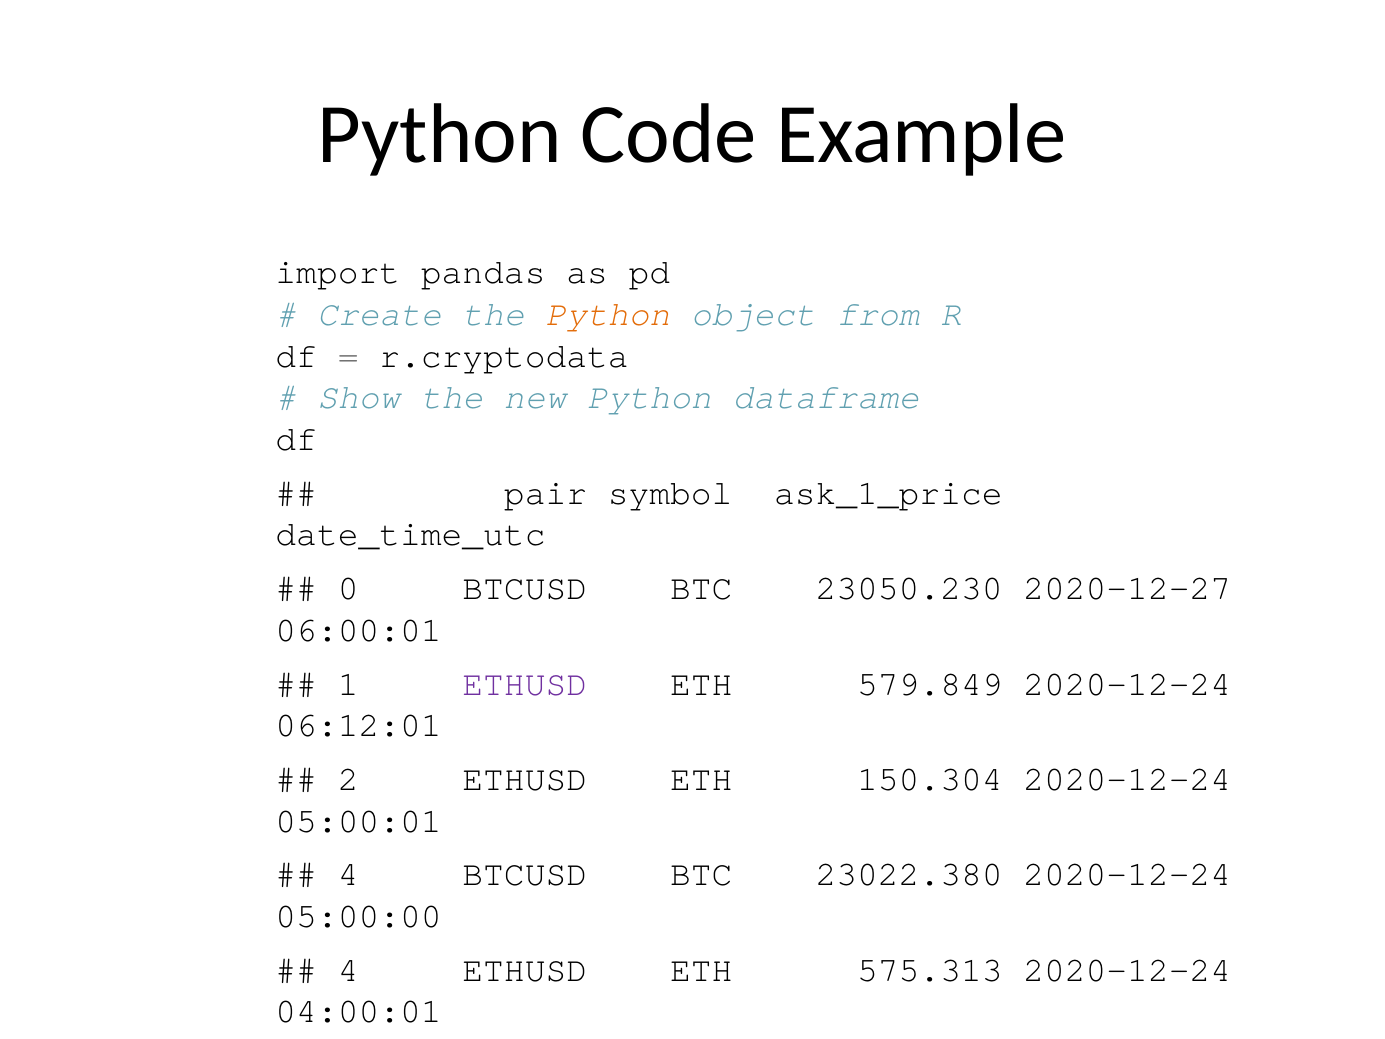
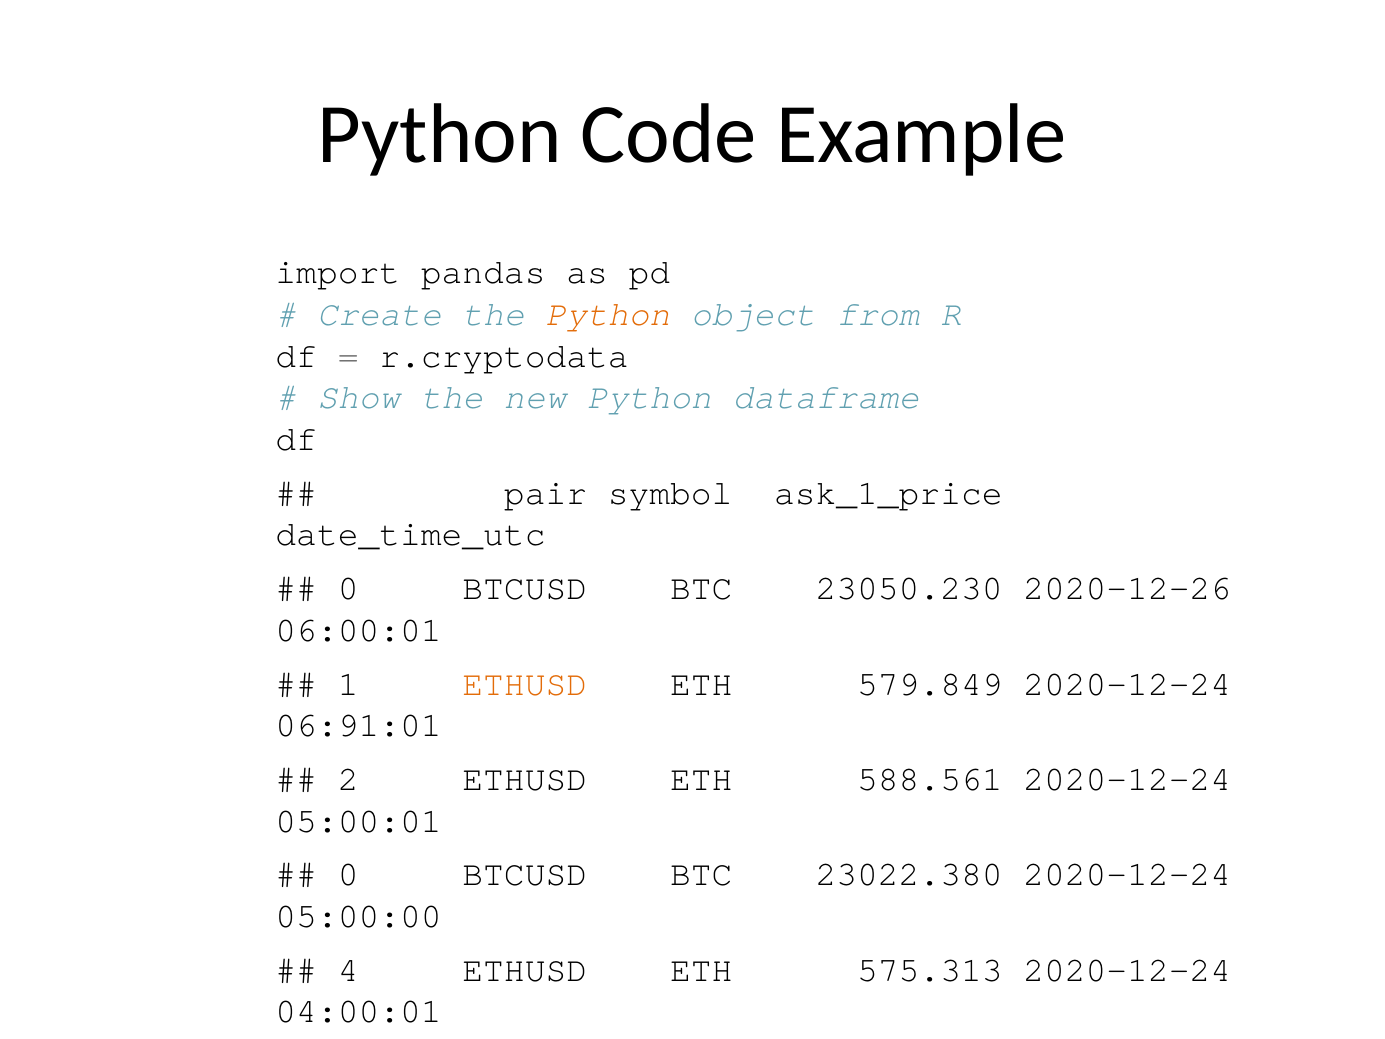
2020-12-27: 2020-12-27 -> 2020-12-26
ETHUSD at (525, 683) colour: purple -> orange
06:12:01: 06:12:01 -> 06:91:01
150.304: 150.304 -> 588.561
4 at (348, 874): 4 -> 0
